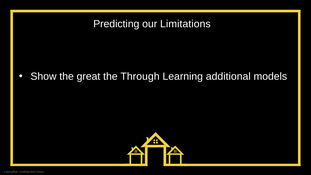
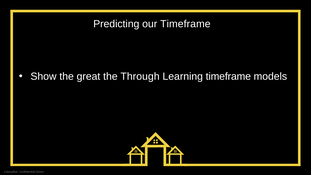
our Limitations: Limitations -> Timeframe
Learning additional: additional -> timeframe
